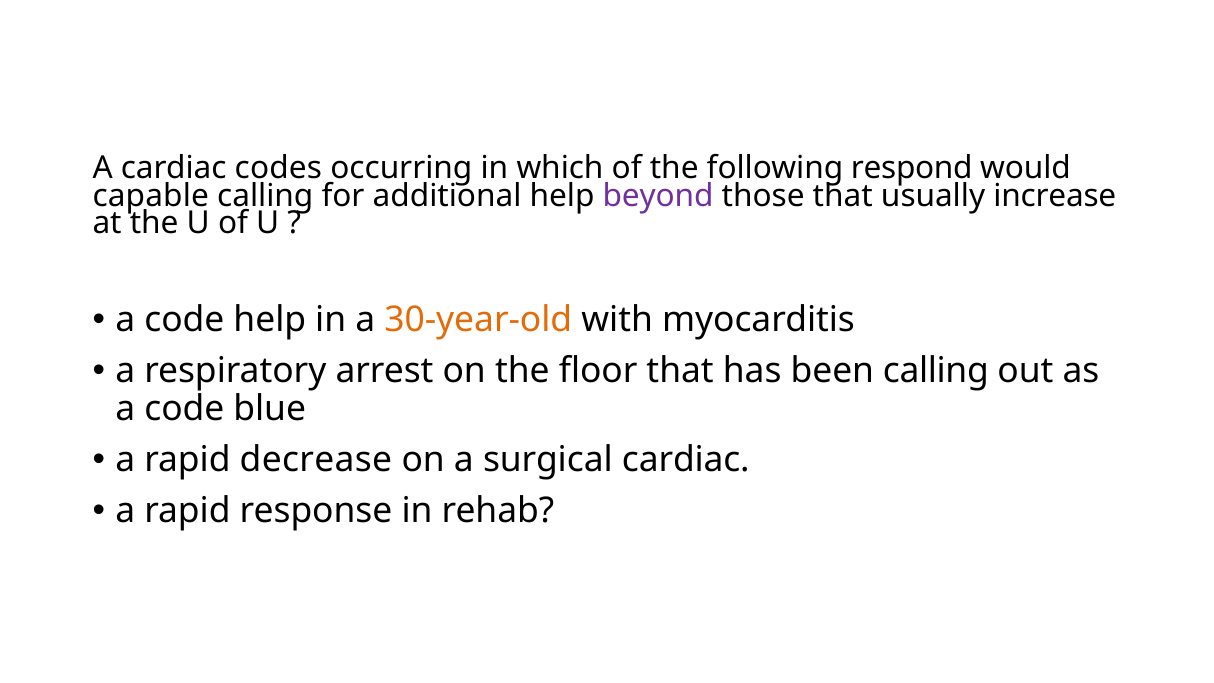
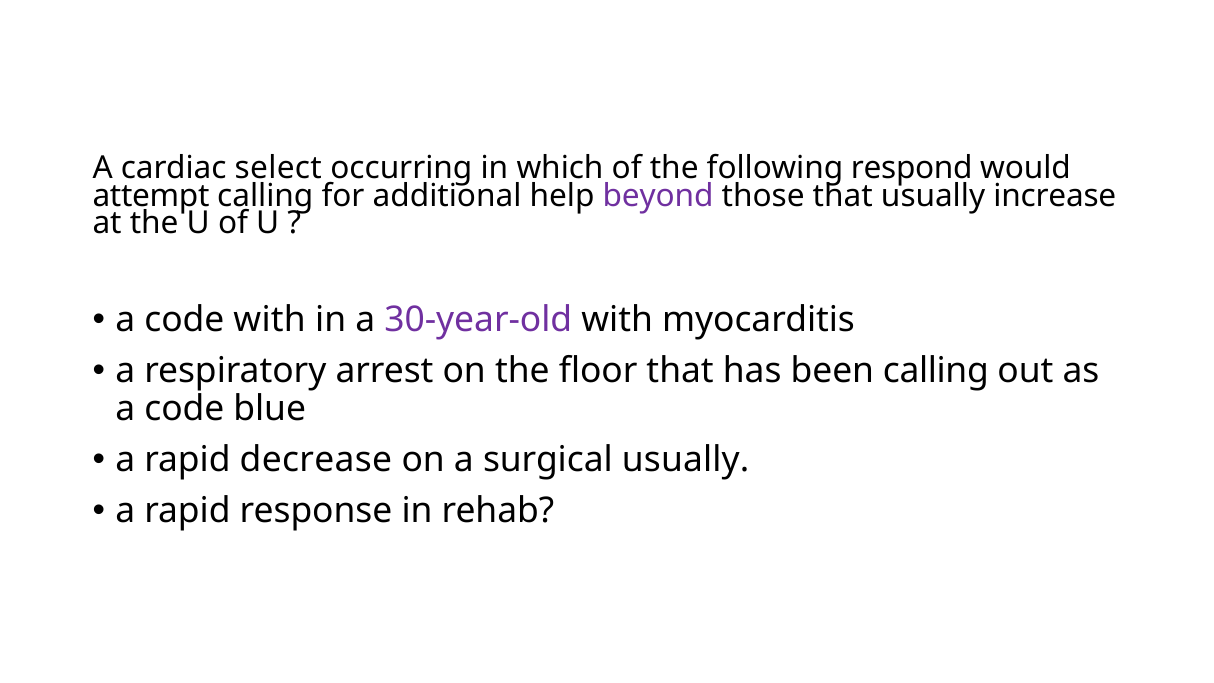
codes: codes -> select
capable: capable -> attempt
code help: help -> with
30-year-old colour: orange -> purple
surgical cardiac: cardiac -> usually
